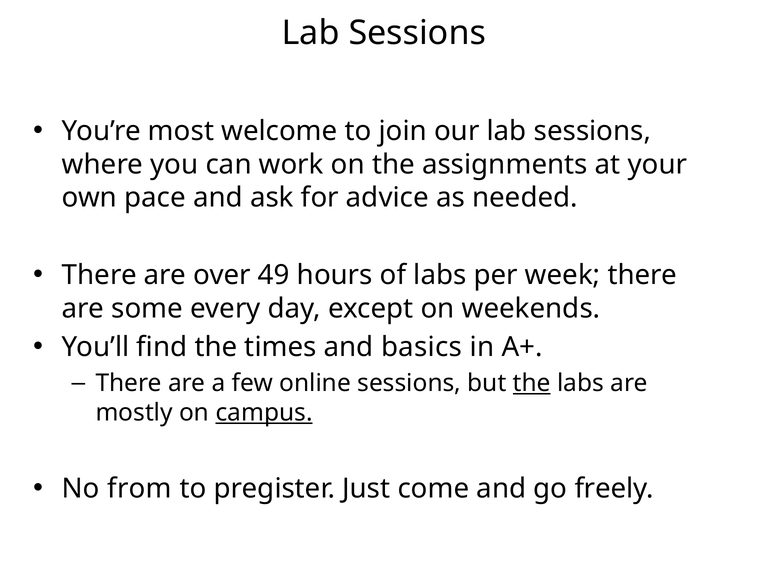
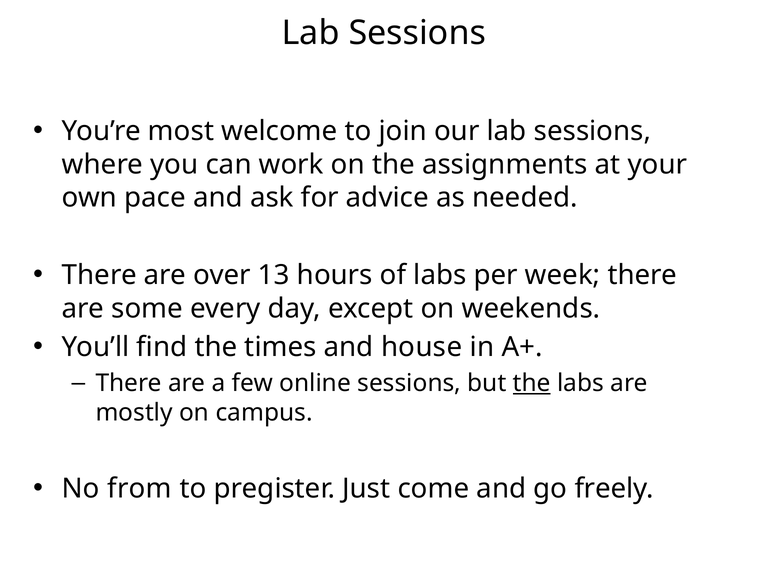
49: 49 -> 13
basics: basics -> house
campus underline: present -> none
